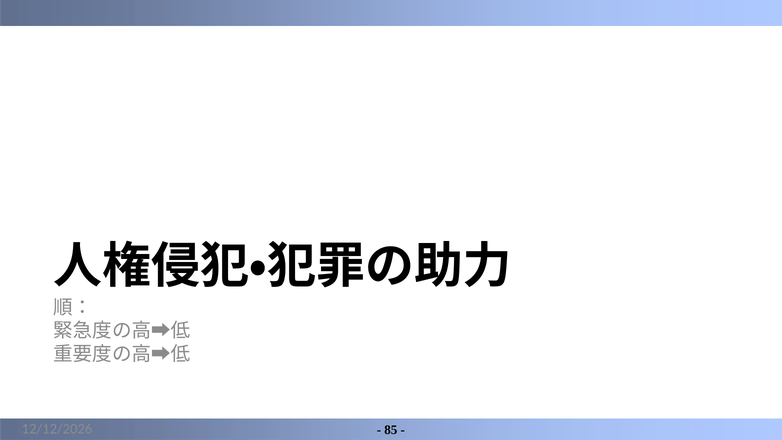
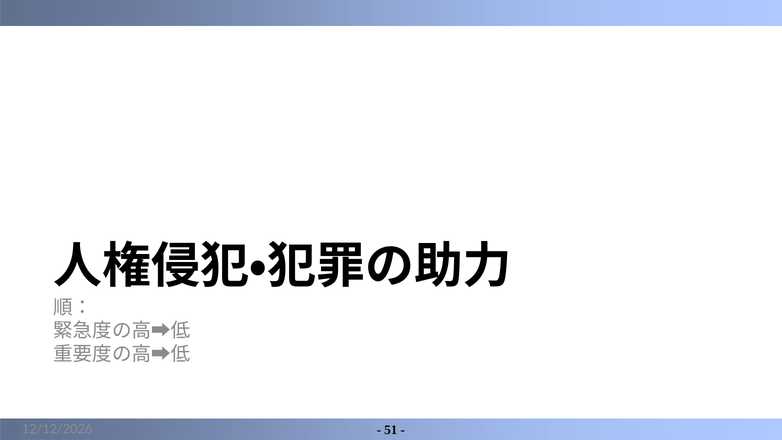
85: 85 -> 51
